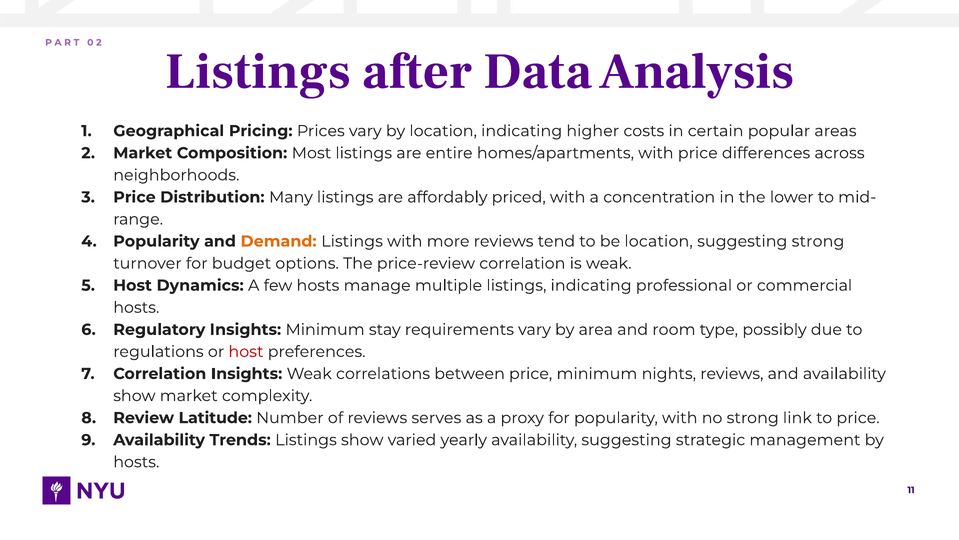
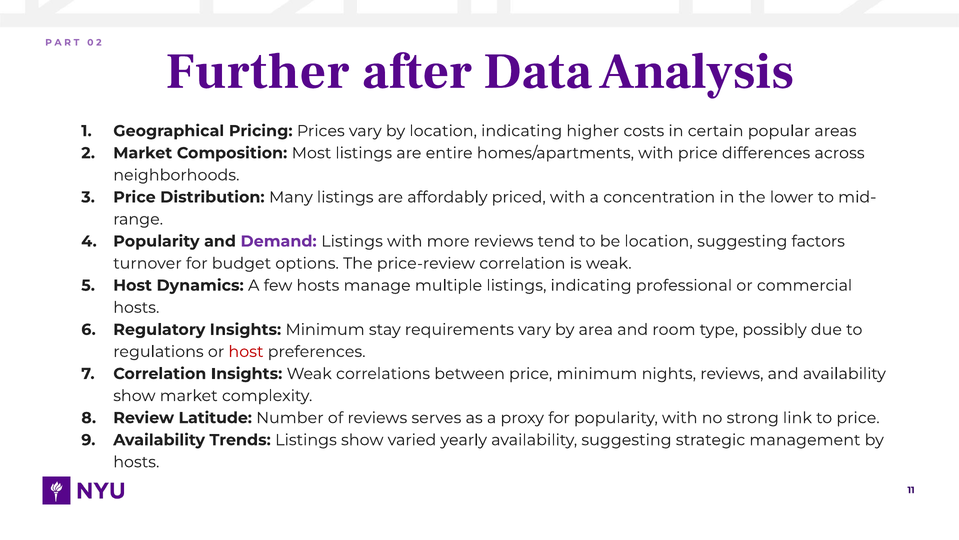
Listings at (258, 71): Listings -> Further
Demand colour: orange -> purple
suggesting strong: strong -> factors
